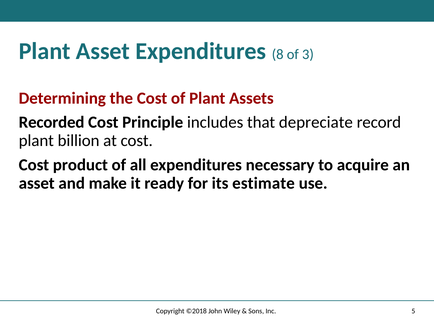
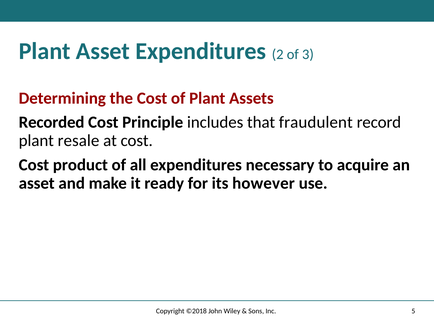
8: 8 -> 2
depreciate: depreciate -> fraudulent
billion: billion -> resale
estimate: estimate -> however
